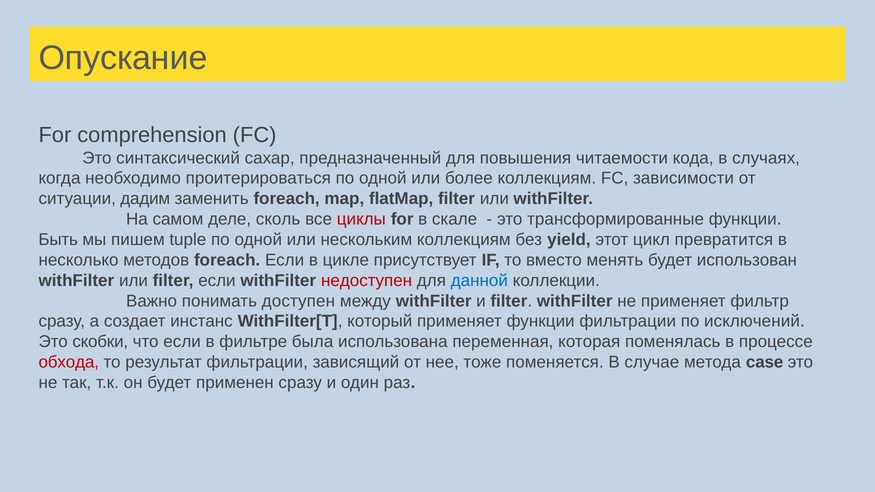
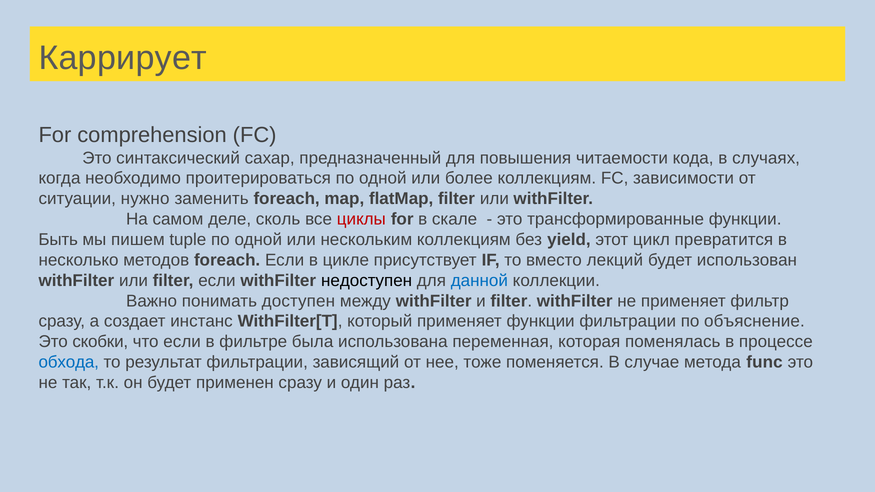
Опускание: Опускание -> Каррирует
дадим: дадим -> нужно
менять: менять -> лекций
недоступен colour: red -> black
исключений: исключений -> объяснение
обхода colour: red -> blue
case: case -> func
